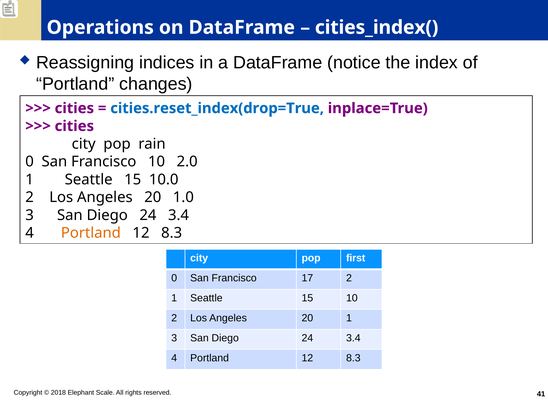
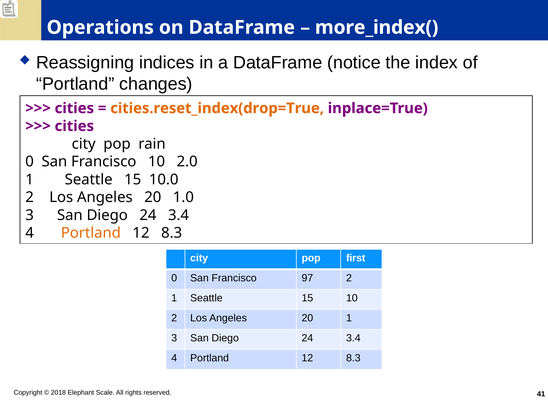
cities_index(: cities_index( -> more_index(
cities.reset_index(drop=True colour: blue -> orange
17: 17 -> 97
